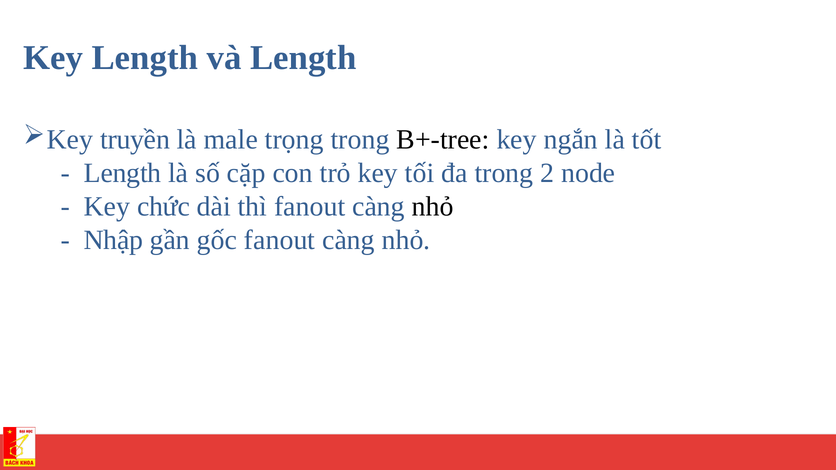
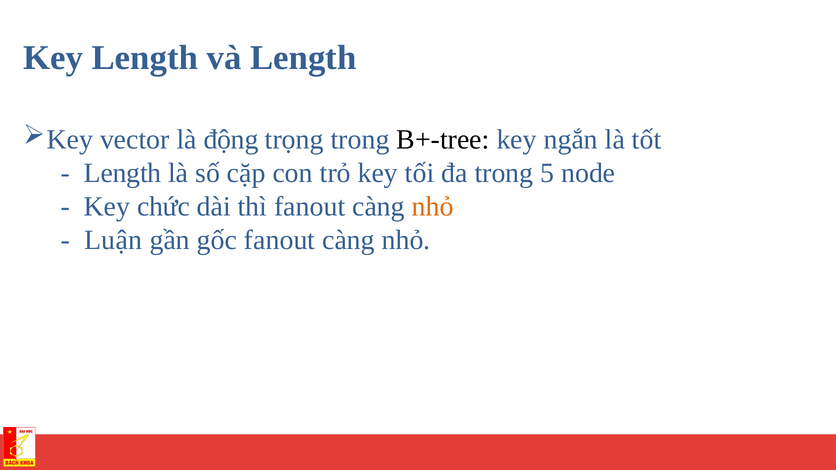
truyền: truyền -> vector
male: male -> động
2: 2 -> 5
nhỏ at (433, 207) colour: black -> orange
Nhập: Nhập -> Luận
